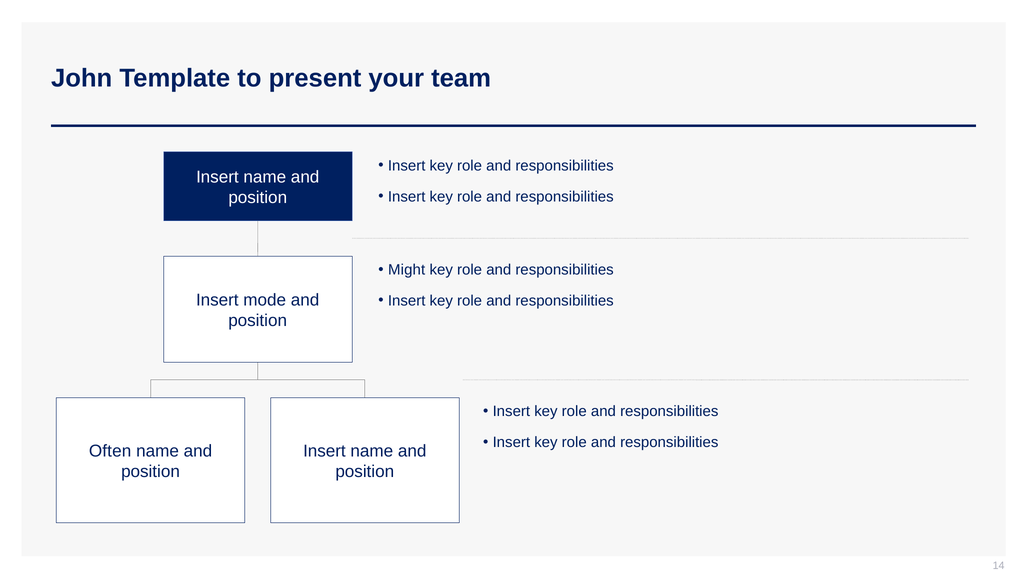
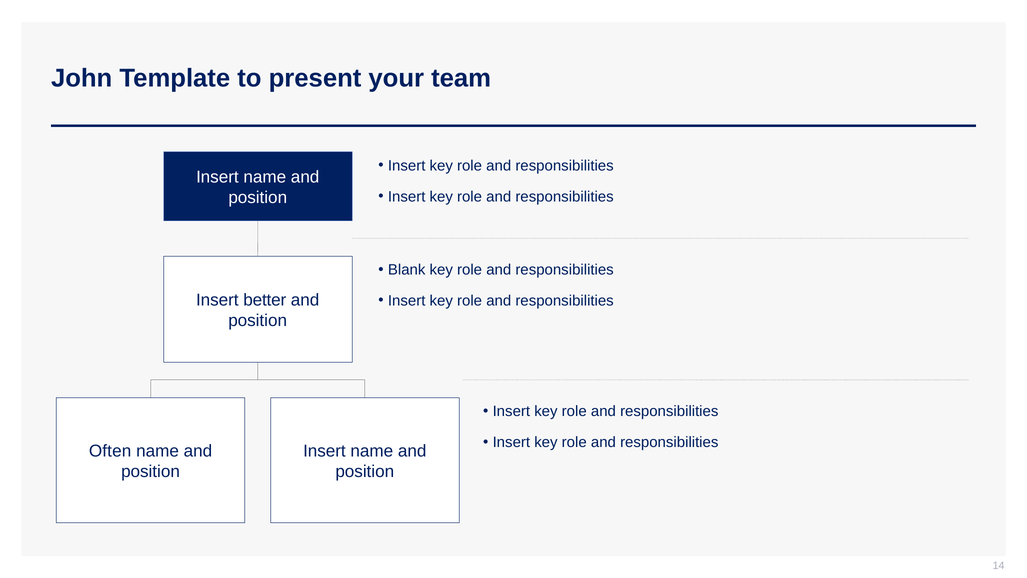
Might: Might -> Blank
mode: mode -> better
